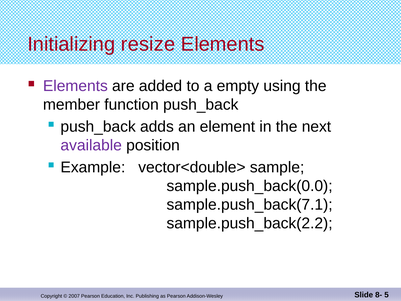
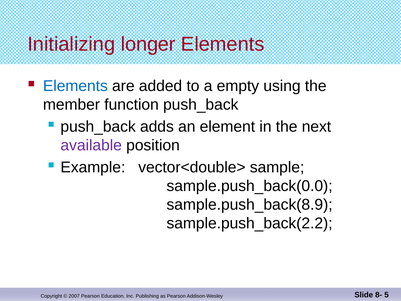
resize: resize -> longer
Elements at (75, 86) colour: purple -> blue
sample.push_back(7.1: sample.push_back(7.1 -> sample.push_back(8.9
